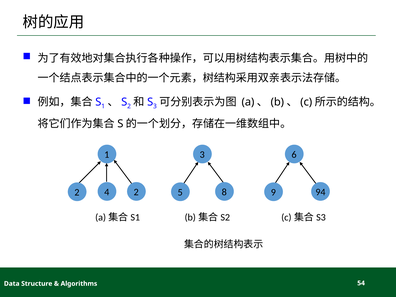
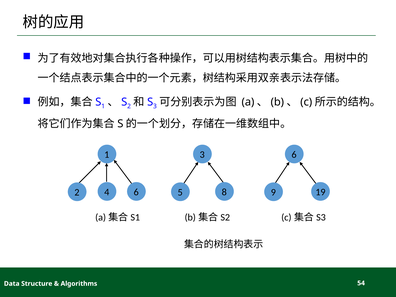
4 2: 2 -> 6
94: 94 -> 19
